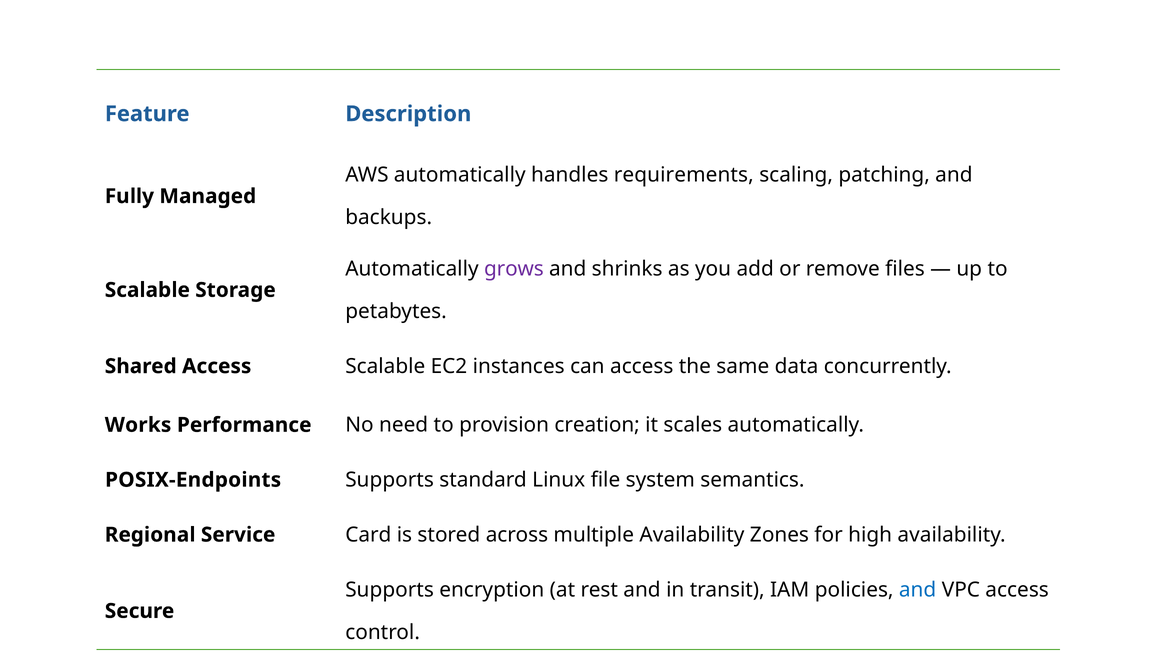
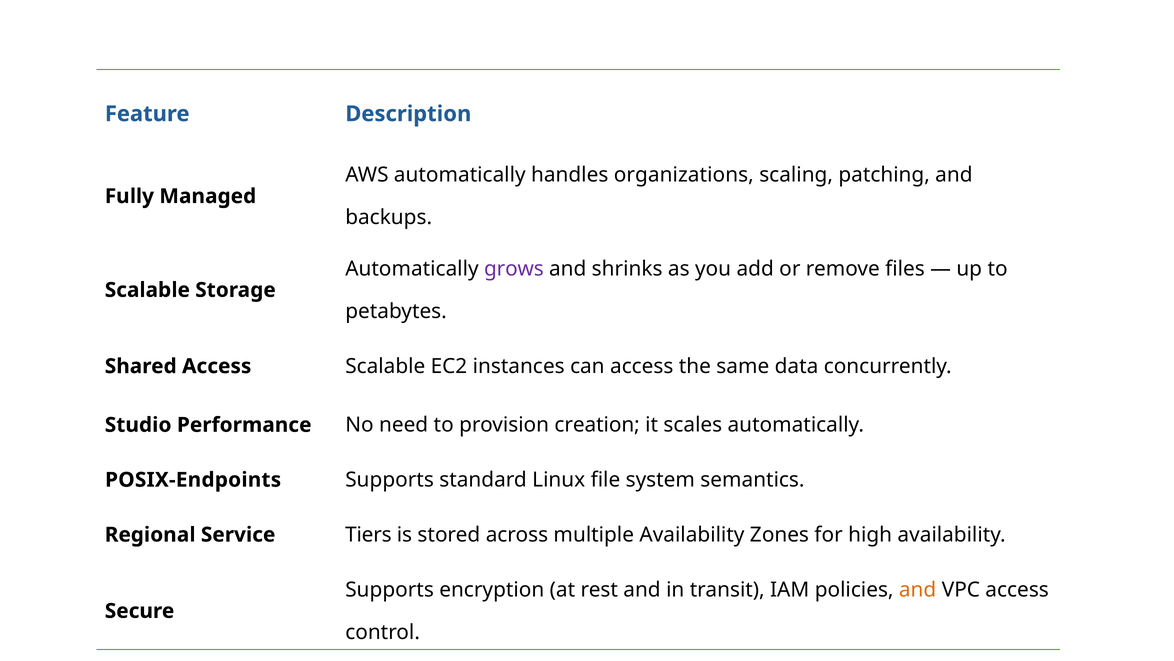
requirements: requirements -> organizations
Works: Works -> Studio
Card: Card -> Tiers
and at (918, 589) colour: blue -> orange
